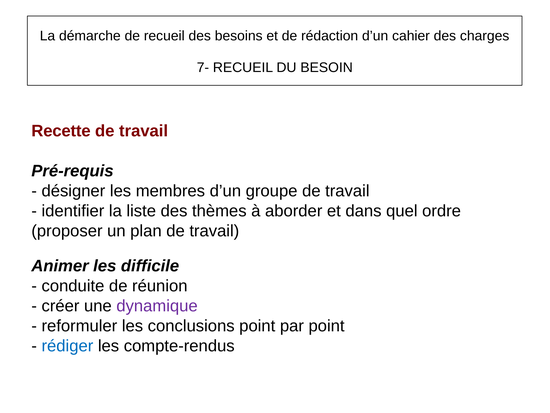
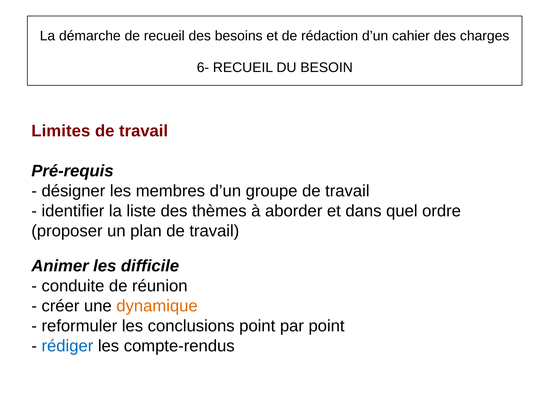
7-: 7- -> 6-
Recette: Recette -> Limites
dynamique colour: purple -> orange
